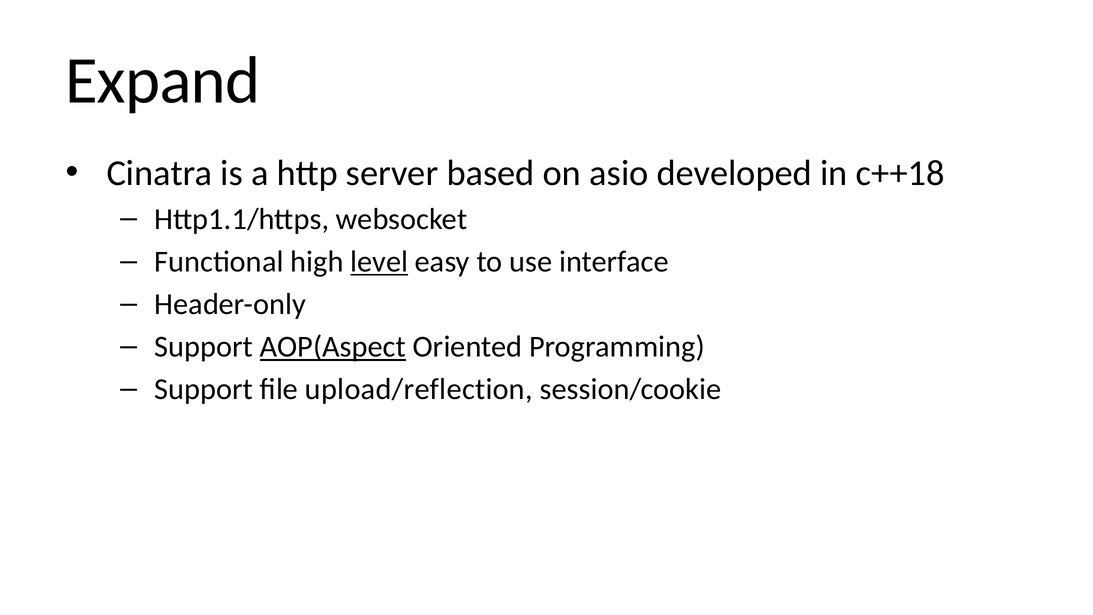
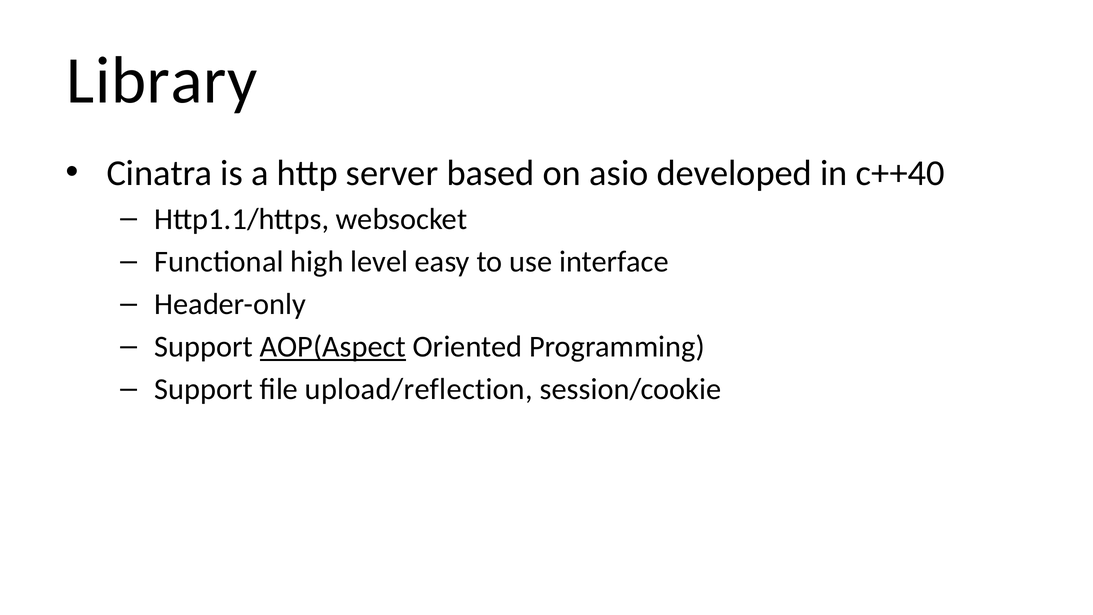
Expand: Expand -> Library
c++18: c++18 -> c++40
level underline: present -> none
